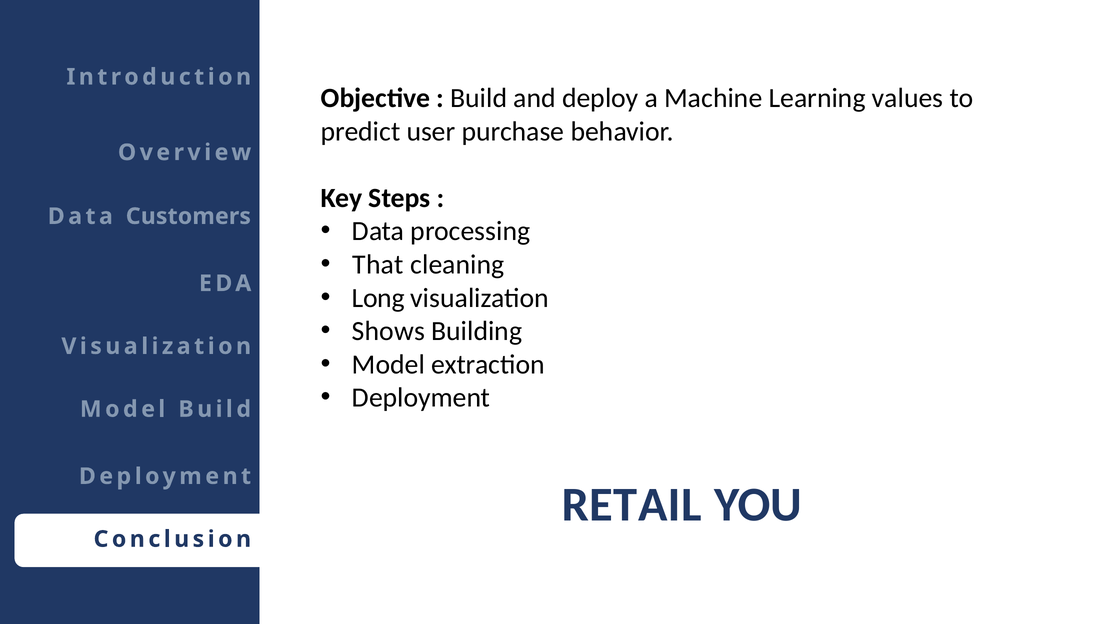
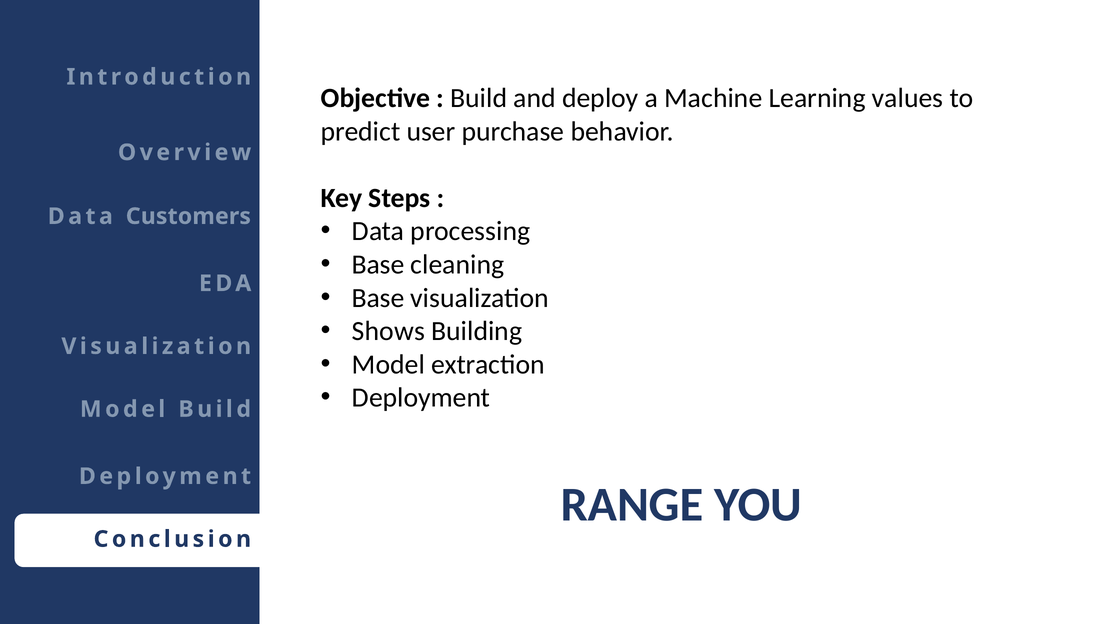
That at (378, 265): That -> Base
Long at (378, 298): Long -> Base
RETAIL: RETAIL -> RANGE
